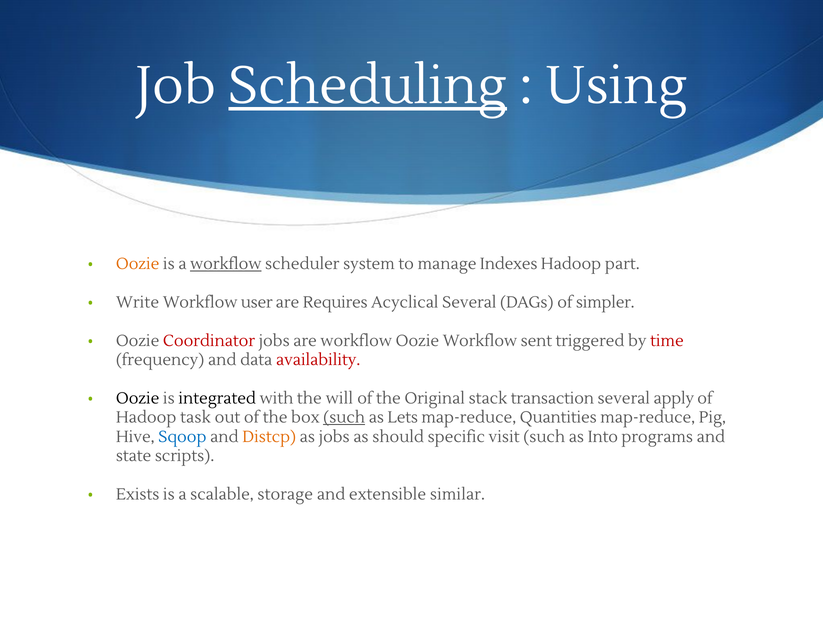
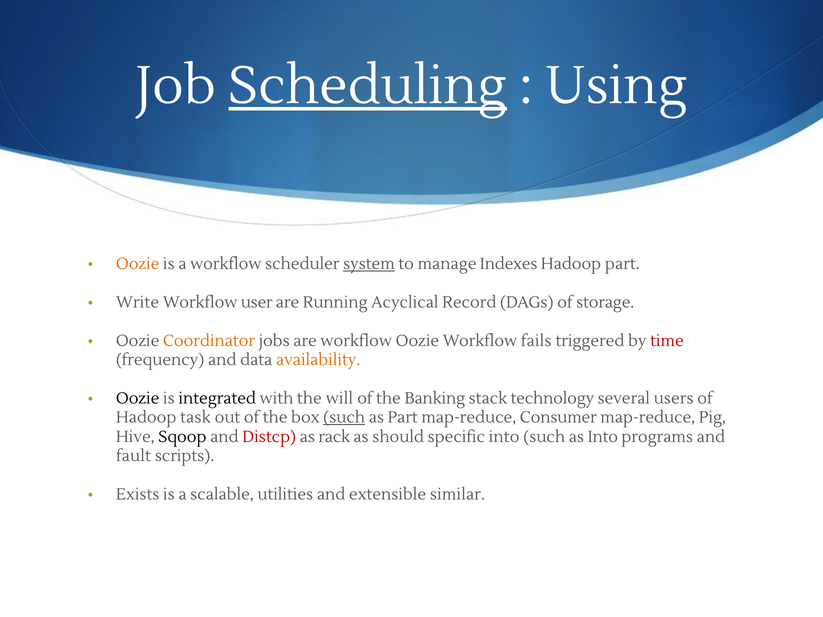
workflow at (226, 264) underline: present -> none
system underline: none -> present
Requires: Requires -> Running
Acyclical Several: Several -> Record
simpler: simpler -> storage
Coordinator colour: red -> orange
sent: sent -> fails
availability colour: red -> orange
Original: Original -> Banking
transaction: transaction -> technology
apply: apply -> users
as Lets: Lets -> Part
Quantities: Quantities -> Consumer
Sqoop colour: blue -> black
Distcp colour: orange -> red
as jobs: jobs -> rack
specific visit: visit -> into
state: state -> fault
storage: storage -> utilities
